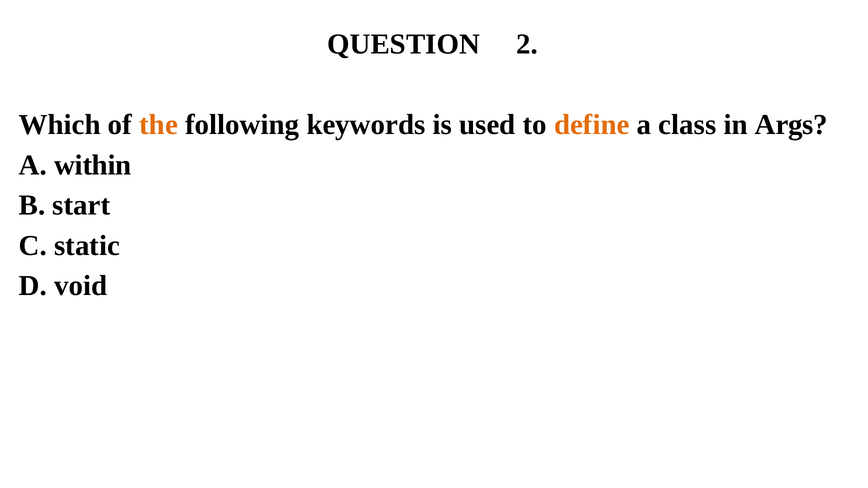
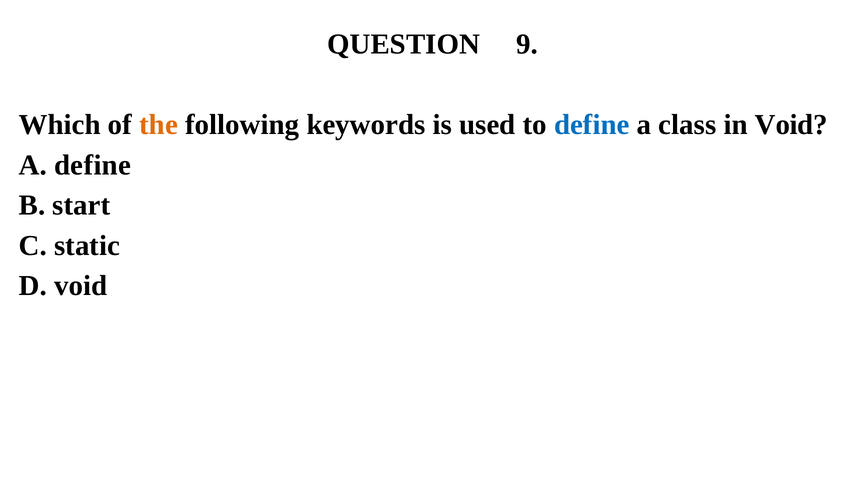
2: 2 -> 9
define at (592, 125) colour: orange -> blue
in Args: Args -> Void
A within: within -> define
